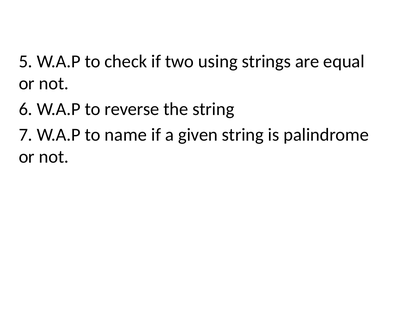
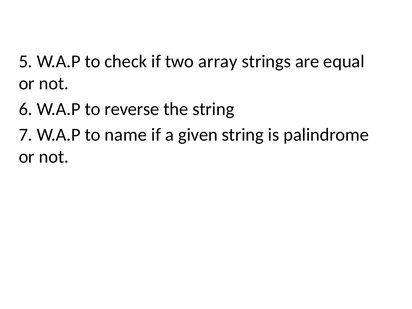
using: using -> array
